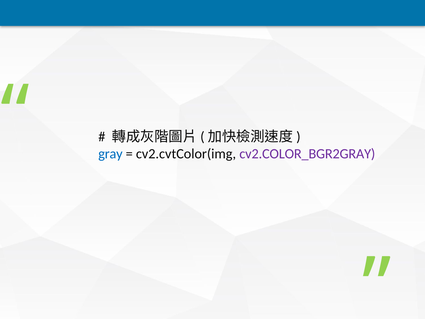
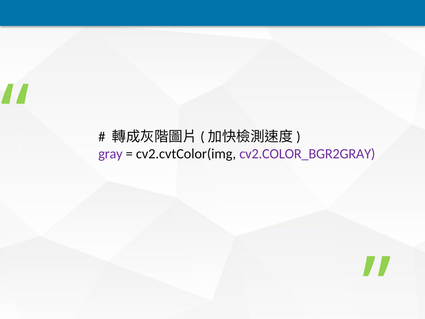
gray colour: blue -> purple
